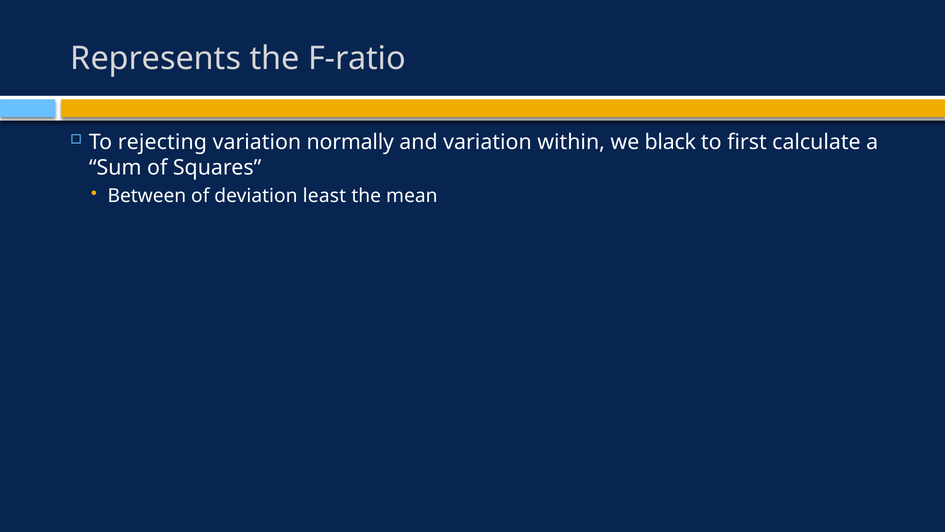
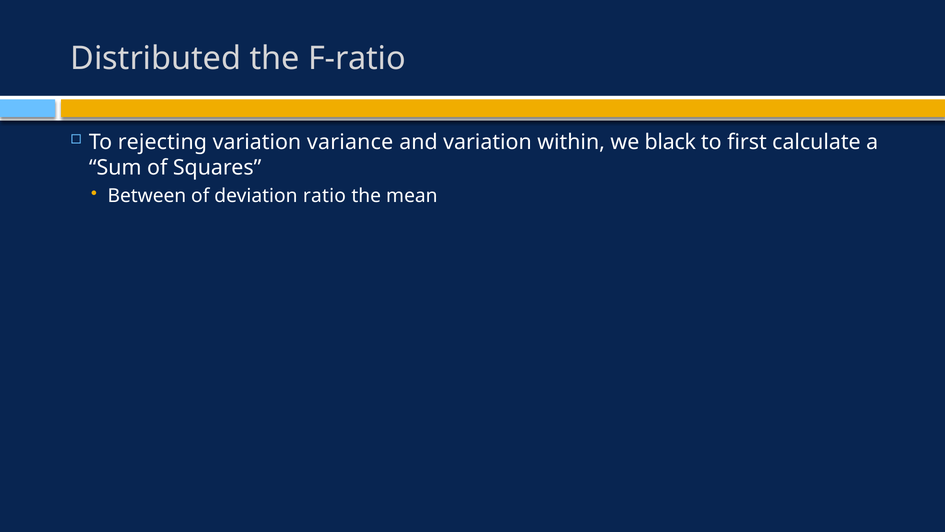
Represents: Represents -> Distributed
normally: normally -> variance
least: least -> ratio
